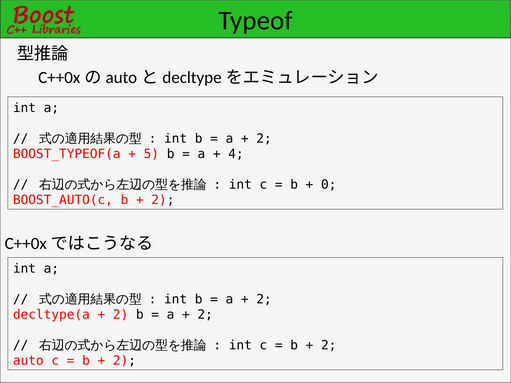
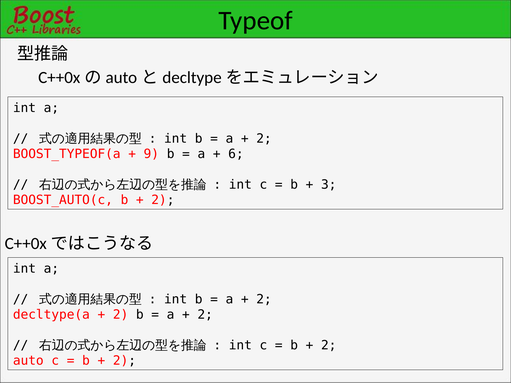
5: 5 -> 9
4: 4 -> 6
0: 0 -> 3
